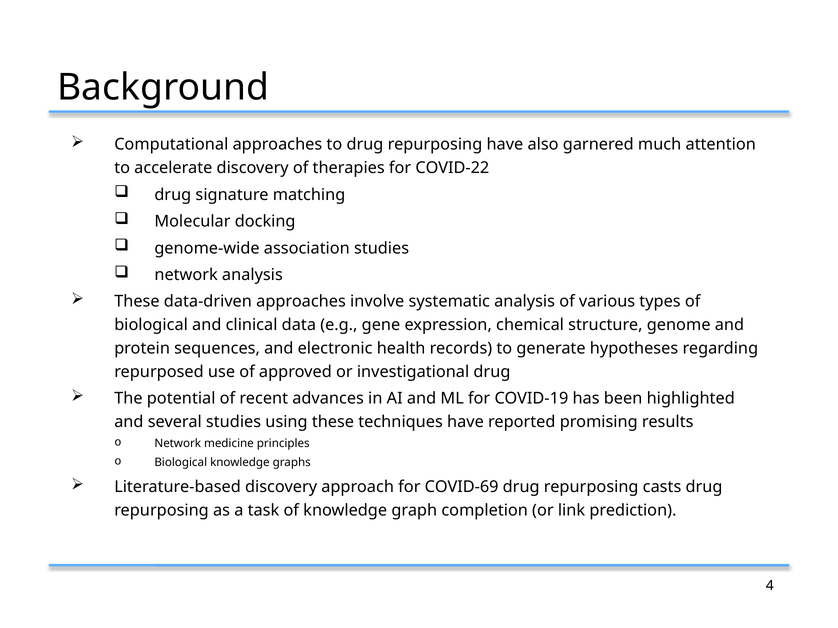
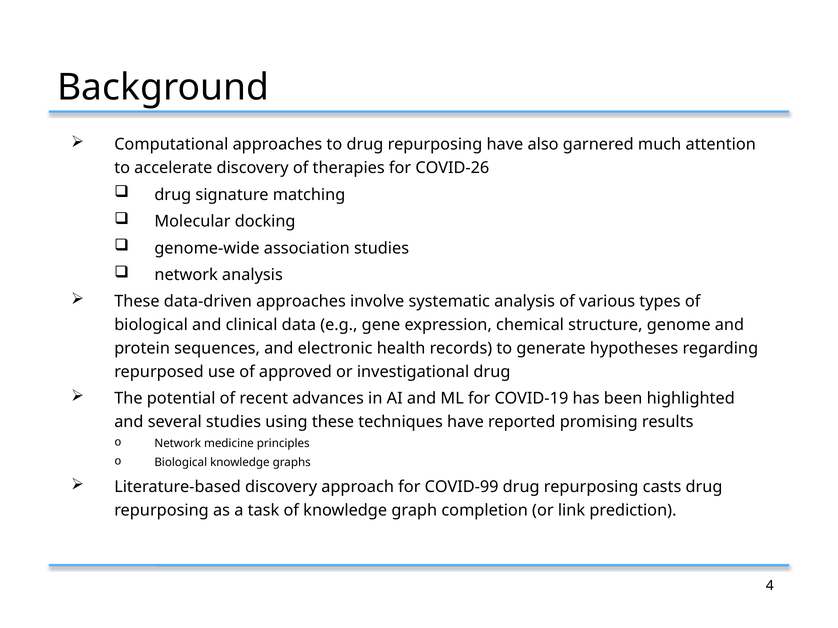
COVID-22: COVID-22 -> COVID-26
COVID-69: COVID-69 -> COVID-99
